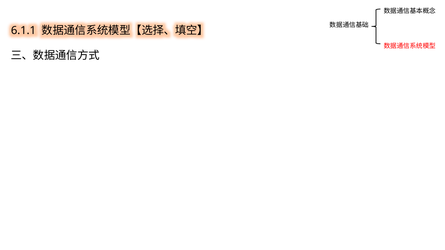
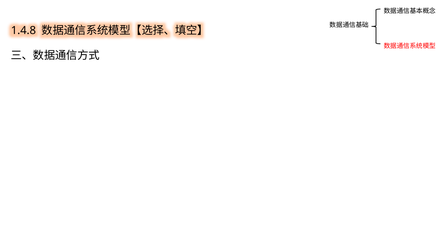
6.1.1: 6.1.1 -> 1.4.8
